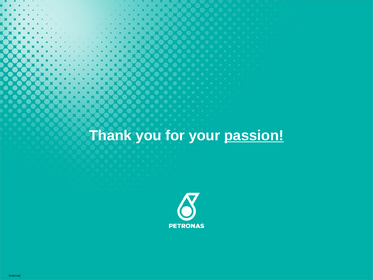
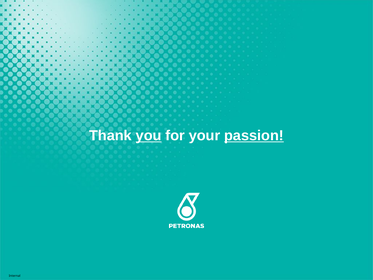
you underline: none -> present
